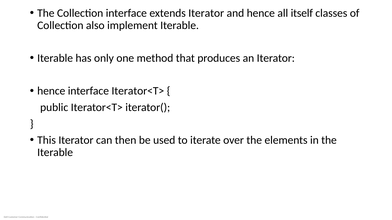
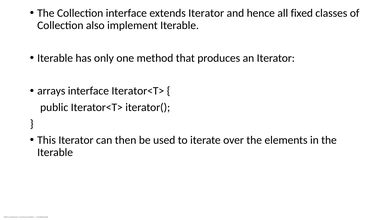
itself: itself -> fixed
hence at (51, 91): hence -> arrays
